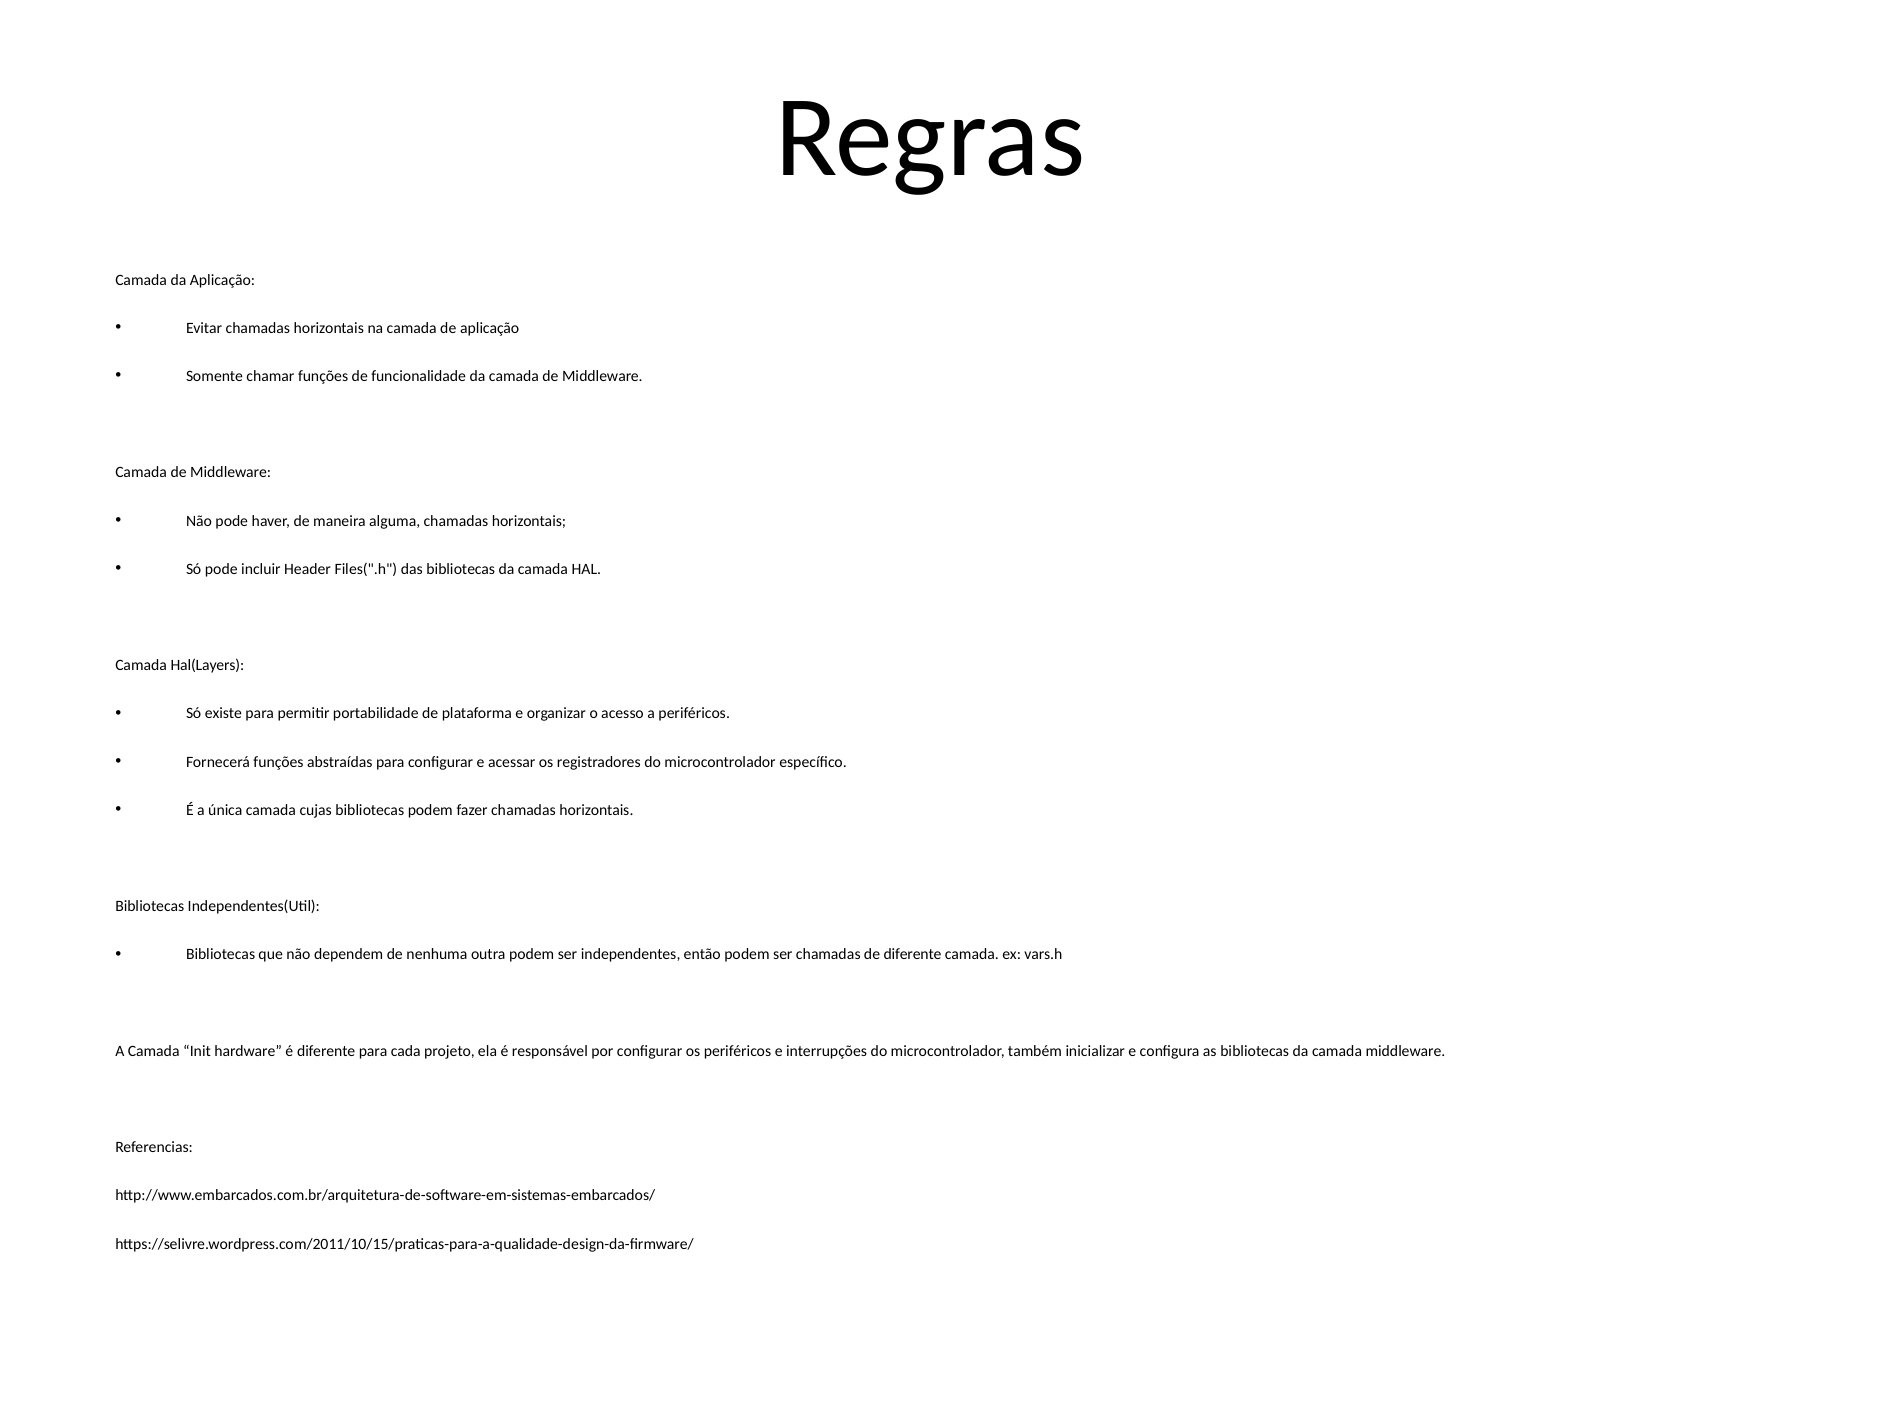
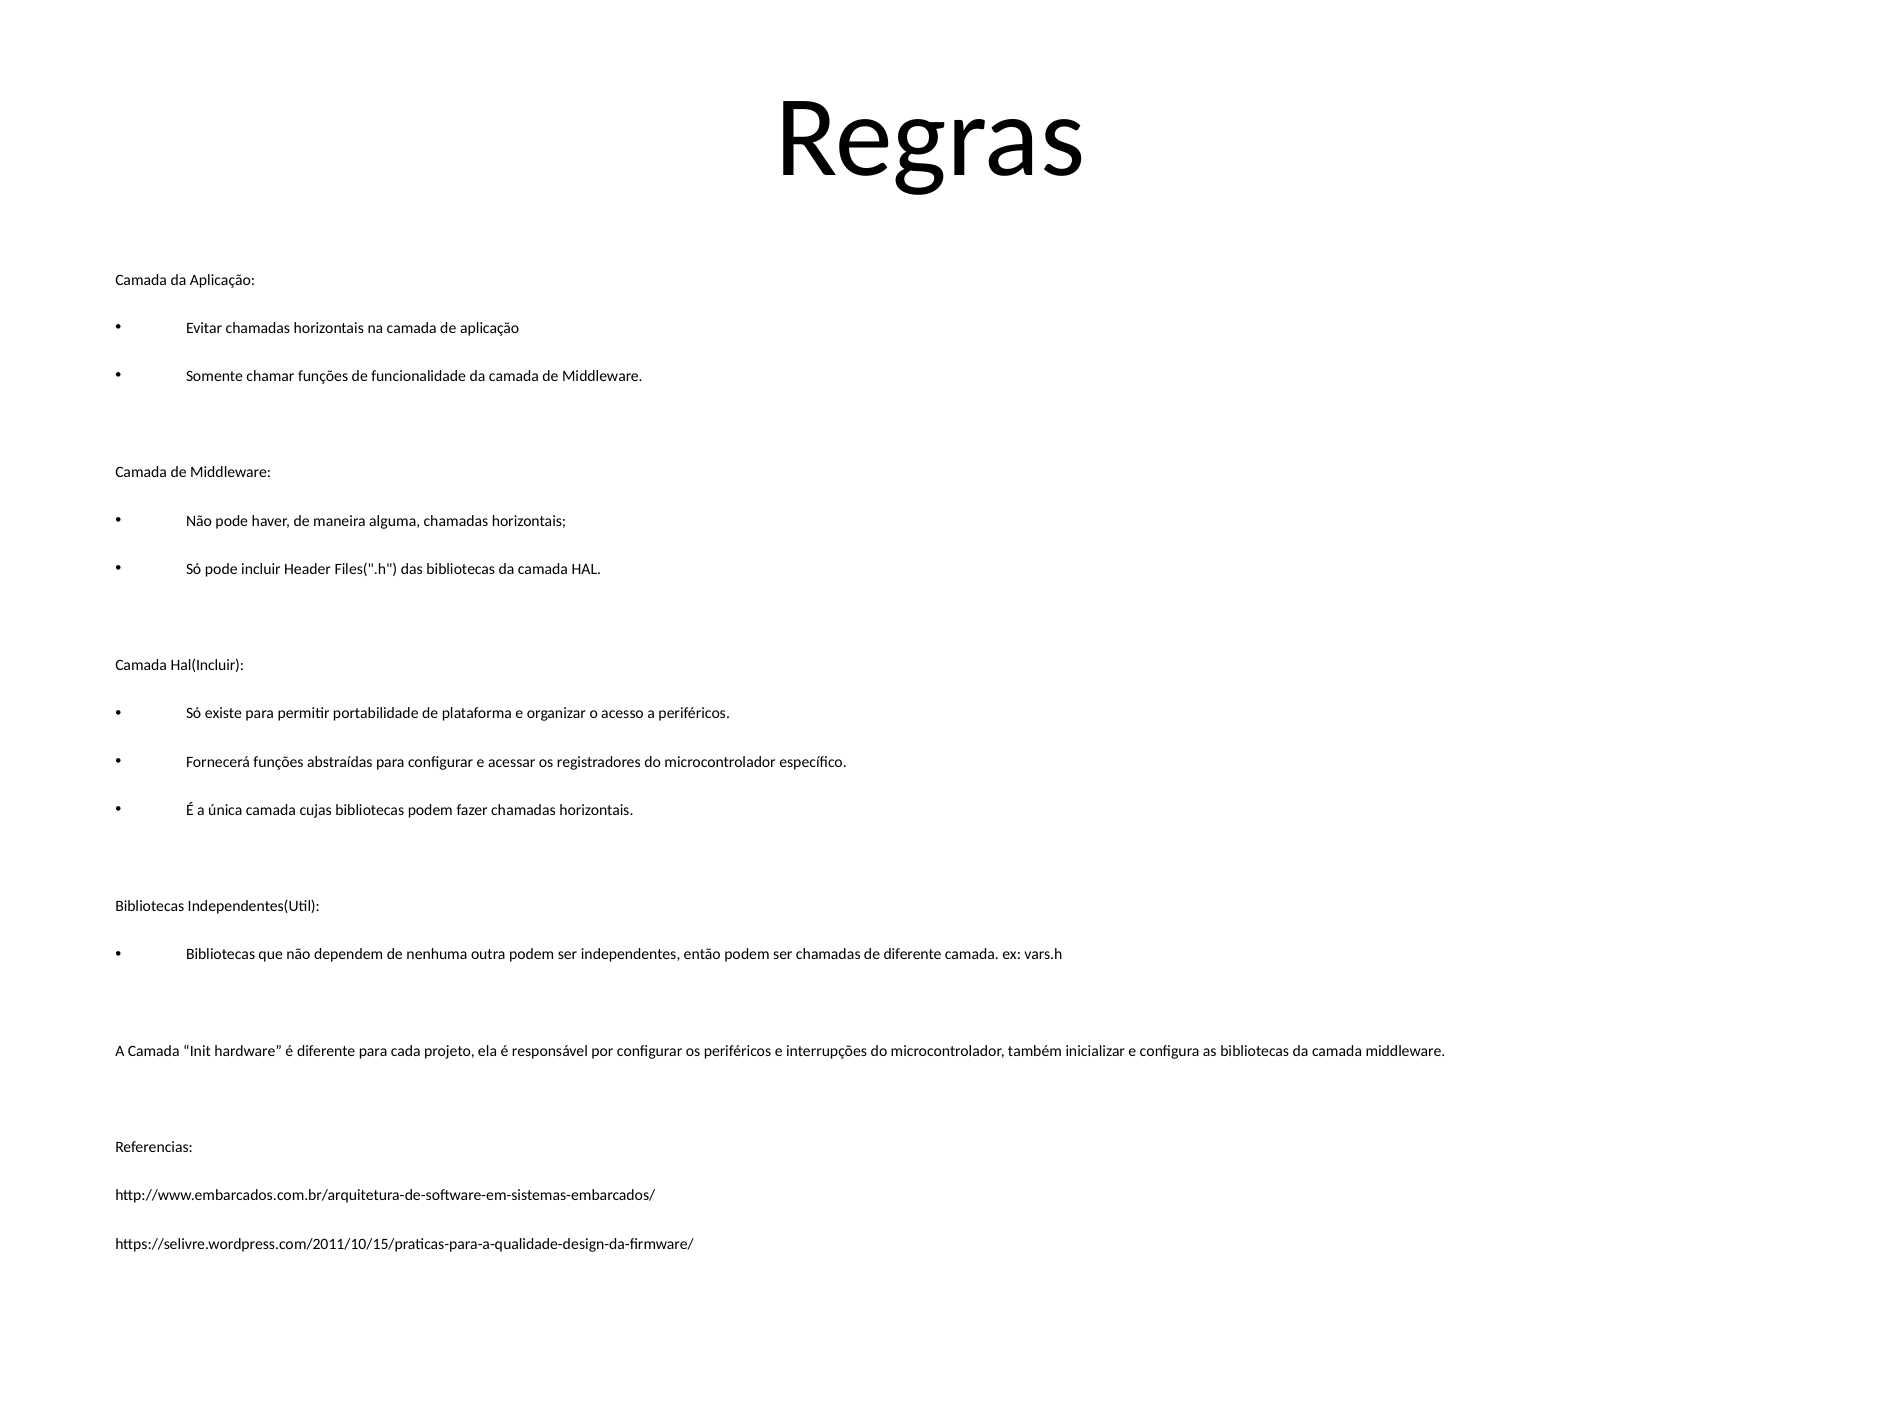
Hal(Layers: Hal(Layers -> Hal(Incluir
